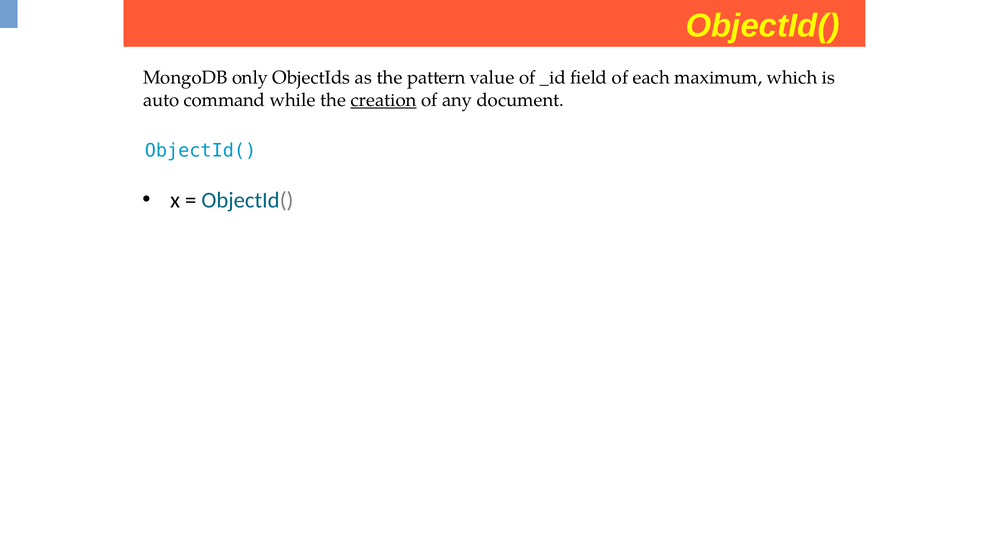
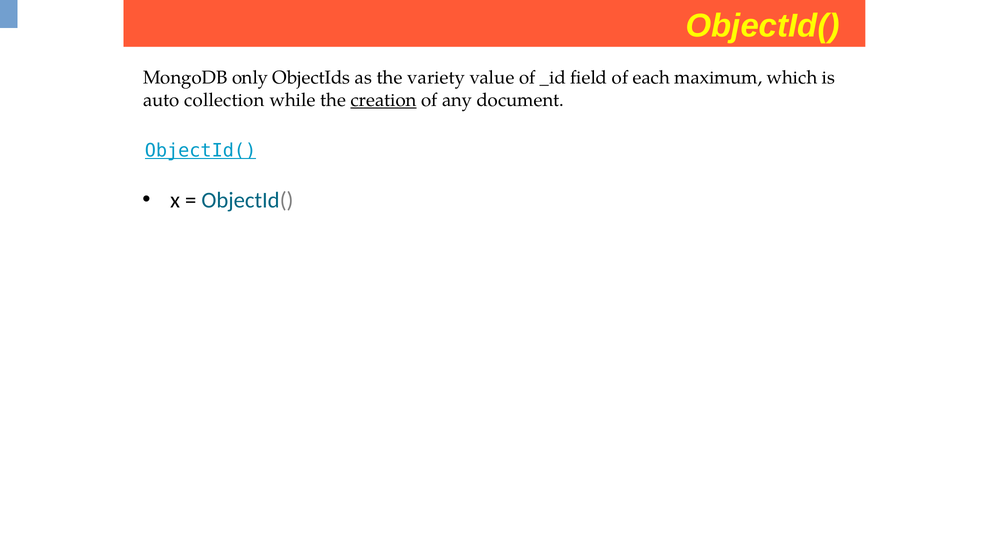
pattern: pattern -> variety
command: command -> collection
ObjectId( at (201, 151) underline: none -> present
